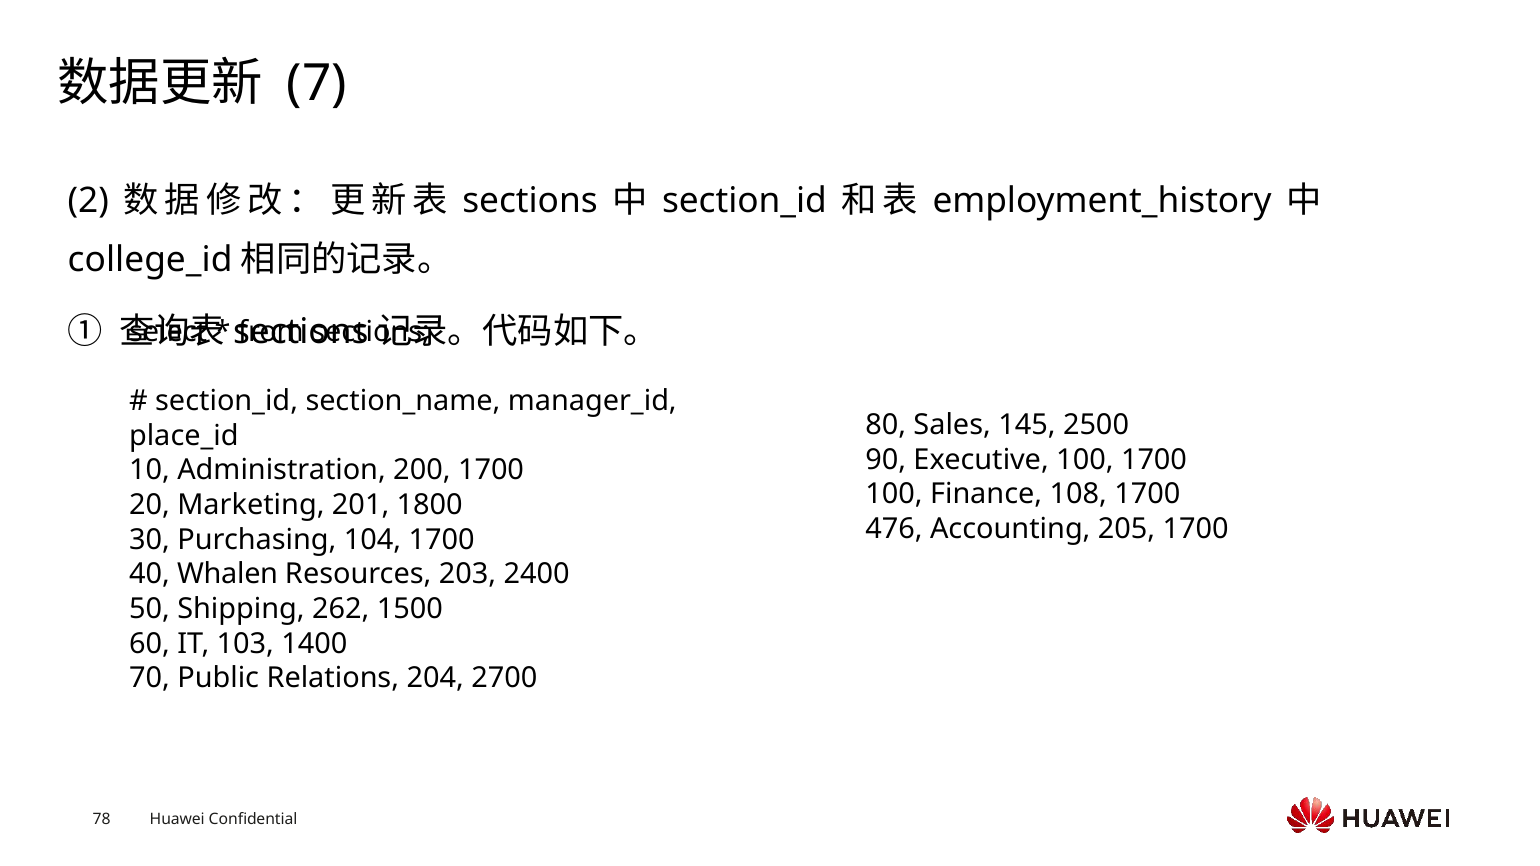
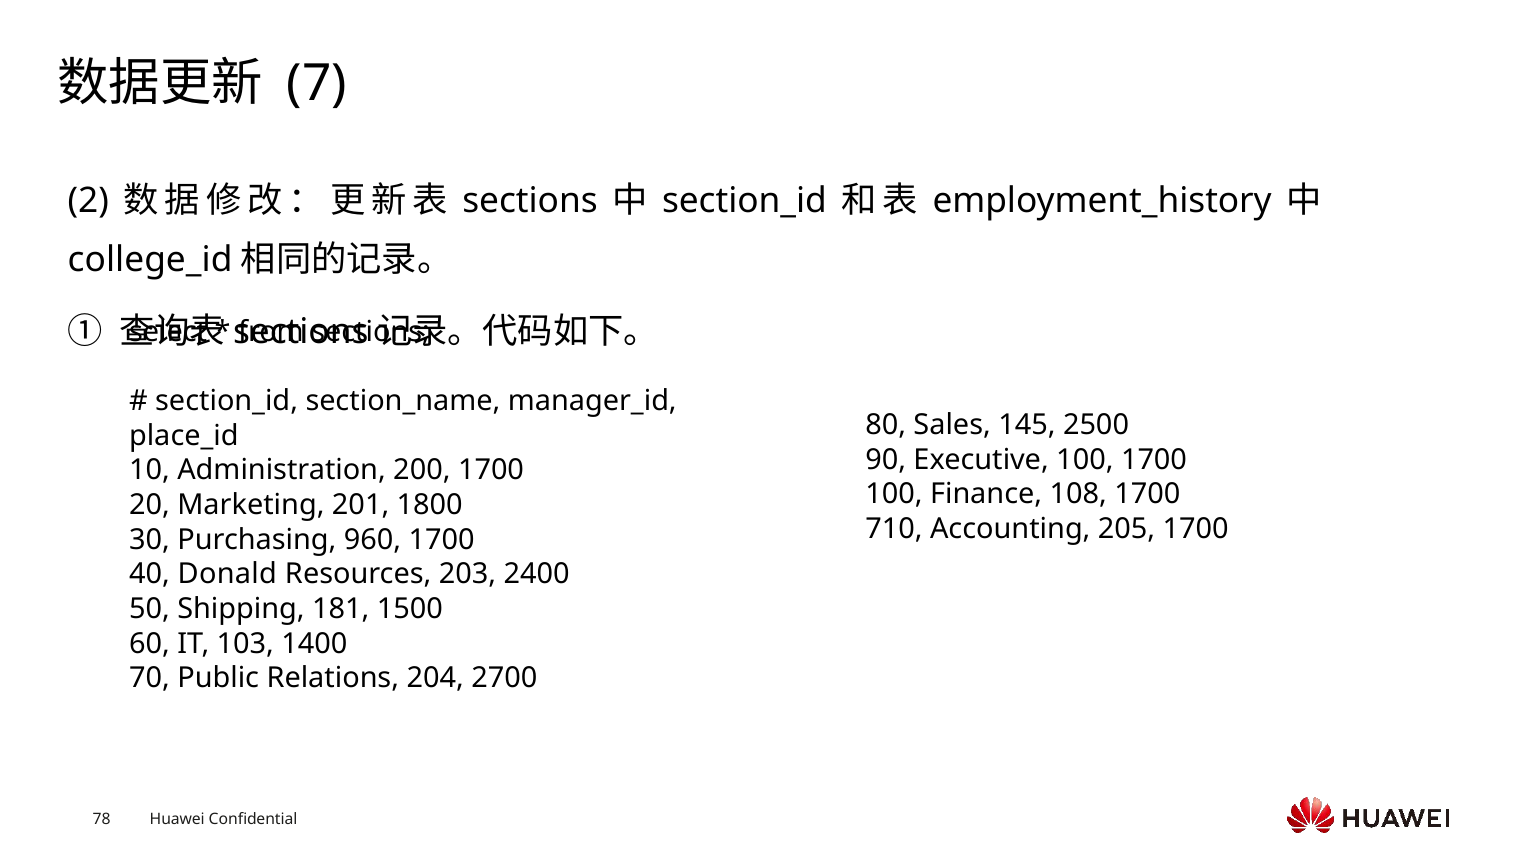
476: 476 -> 710
104: 104 -> 960
Whalen: Whalen -> Donald
262: 262 -> 181
